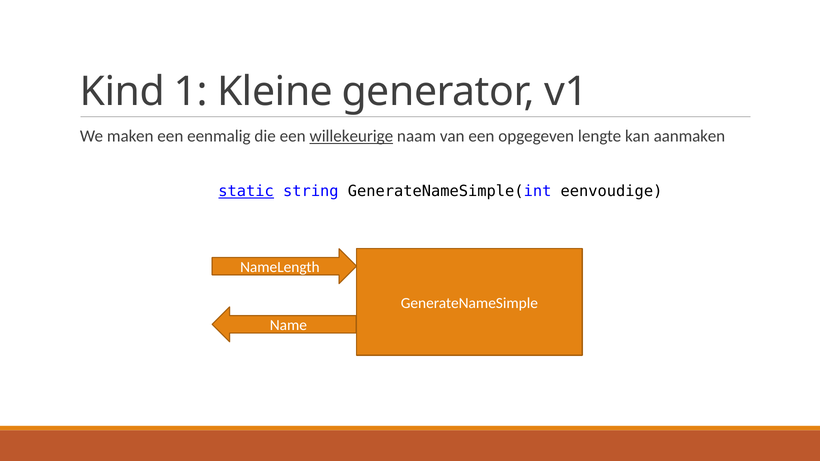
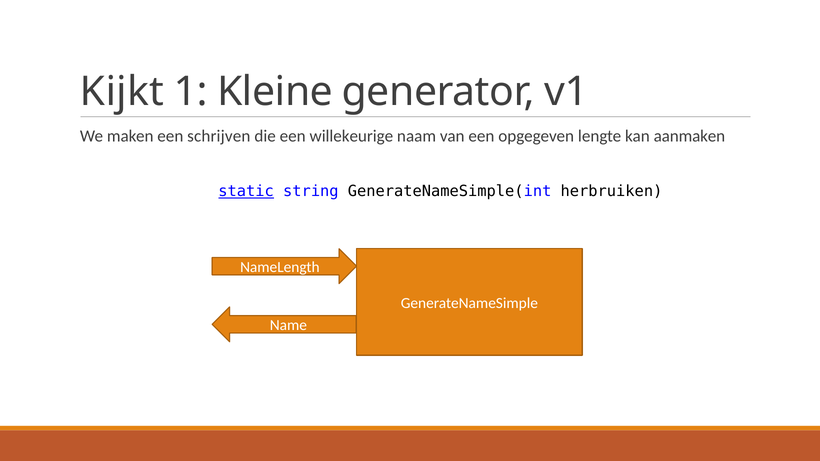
Kind: Kind -> Kijkt
eenmalig: eenmalig -> schrijven
willekeurige underline: present -> none
eenvoudige: eenvoudige -> herbruiken
